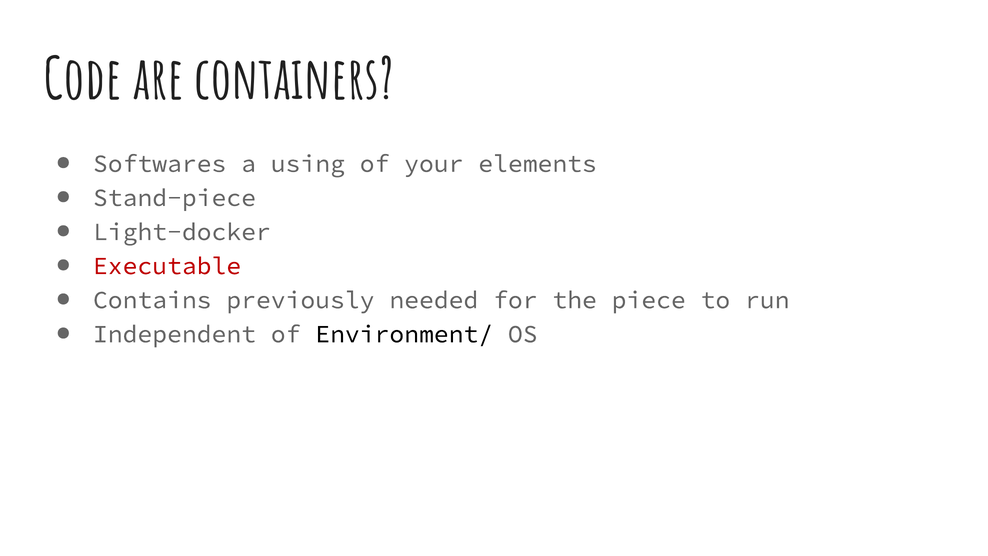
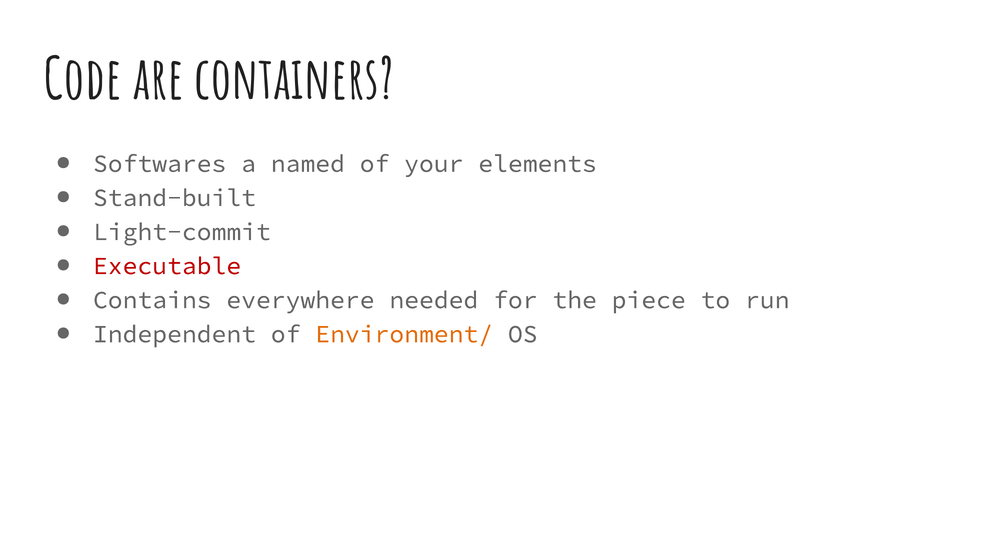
using: using -> named
Stand-piece: Stand-piece -> Stand-built
Light-docker: Light-docker -> Light-commit
previously: previously -> everywhere
Environment/ colour: black -> orange
